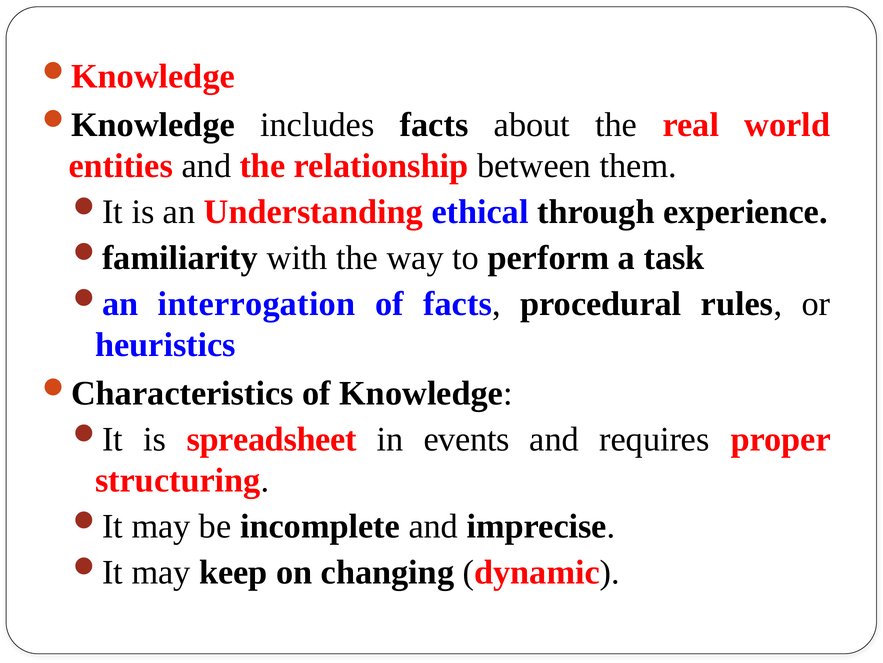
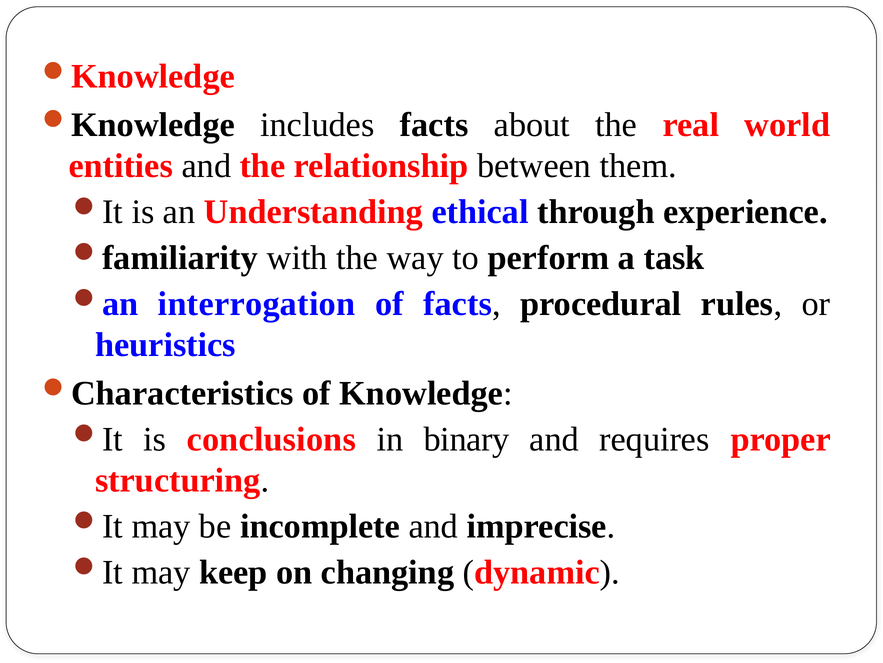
spreadsheet: spreadsheet -> conclusions
events: events -> binary
